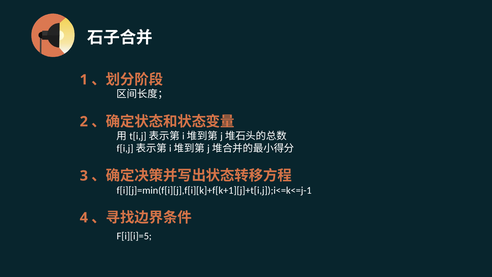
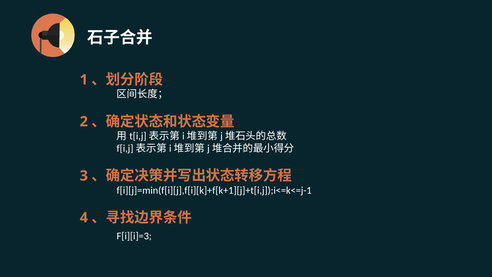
F[i][i]=5: F[i][i]=5 -> F[i][i]=3
